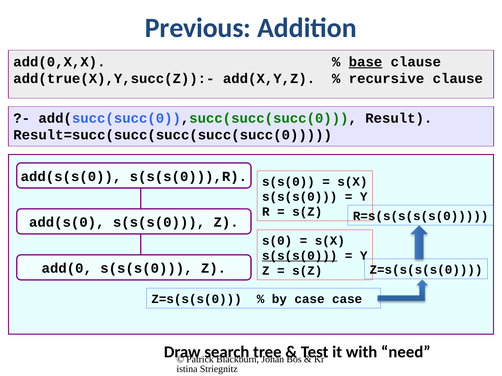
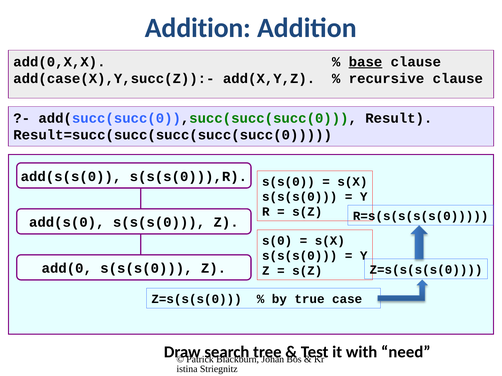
Previous at (198, 28): Previous -> Addition
add(true(X),Y,succ(Z)):-: add(true(X),Y,succ(Z)):- -> add(case(X),Y,succ(Z)):-
s(s(s(0 at (300, 256) underline: present -> none
by case: case -> true
